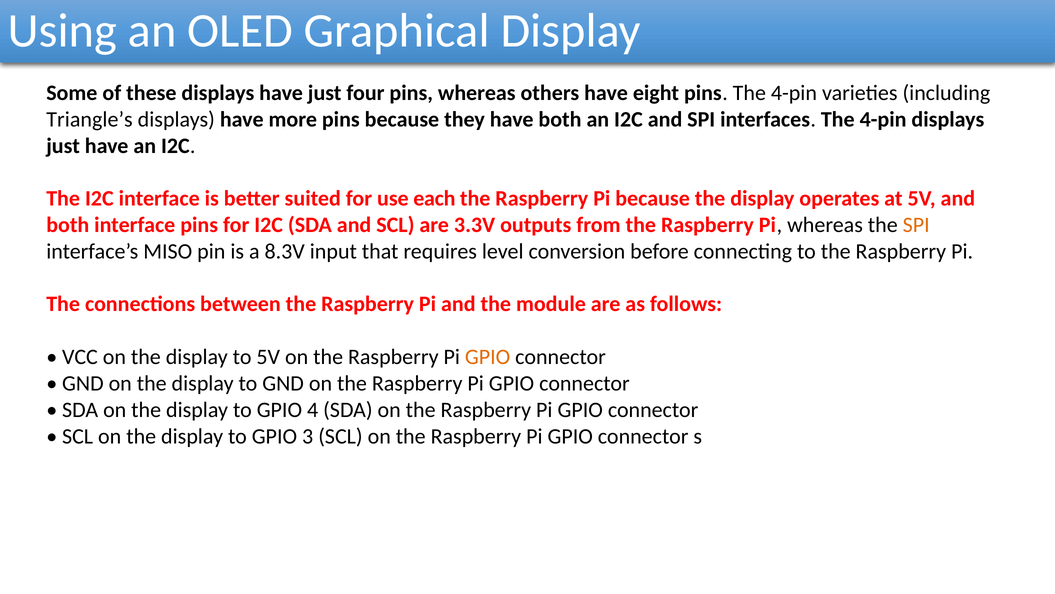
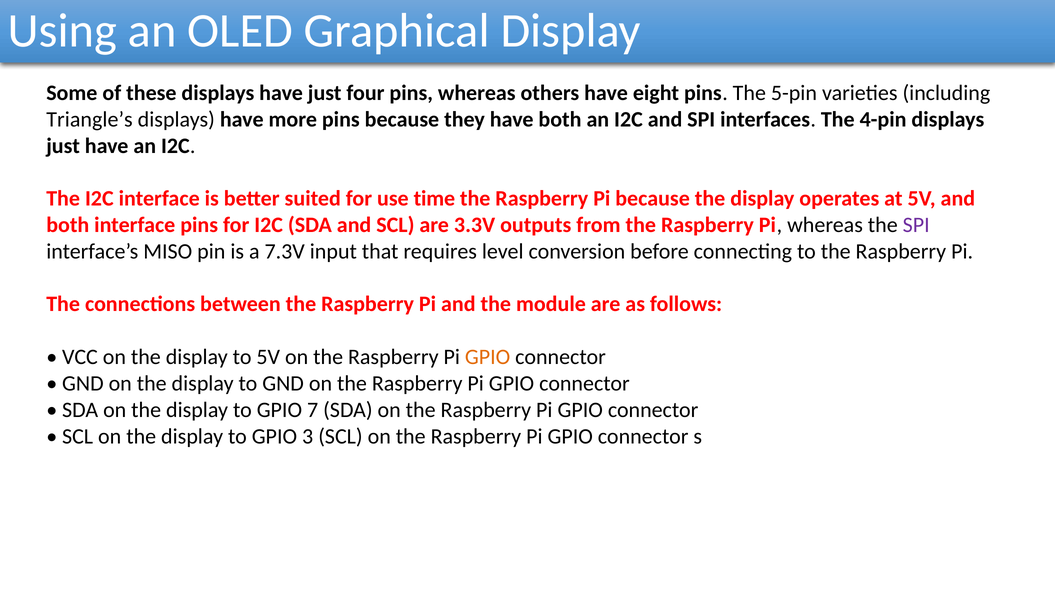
pins The 4-pin: 4-pin -> 5-pin
each: each -> time
SPI at (916, 225) colour: orange -> purple
8.3V: 8.3V -> 7.3V
4: 4 -> 7
